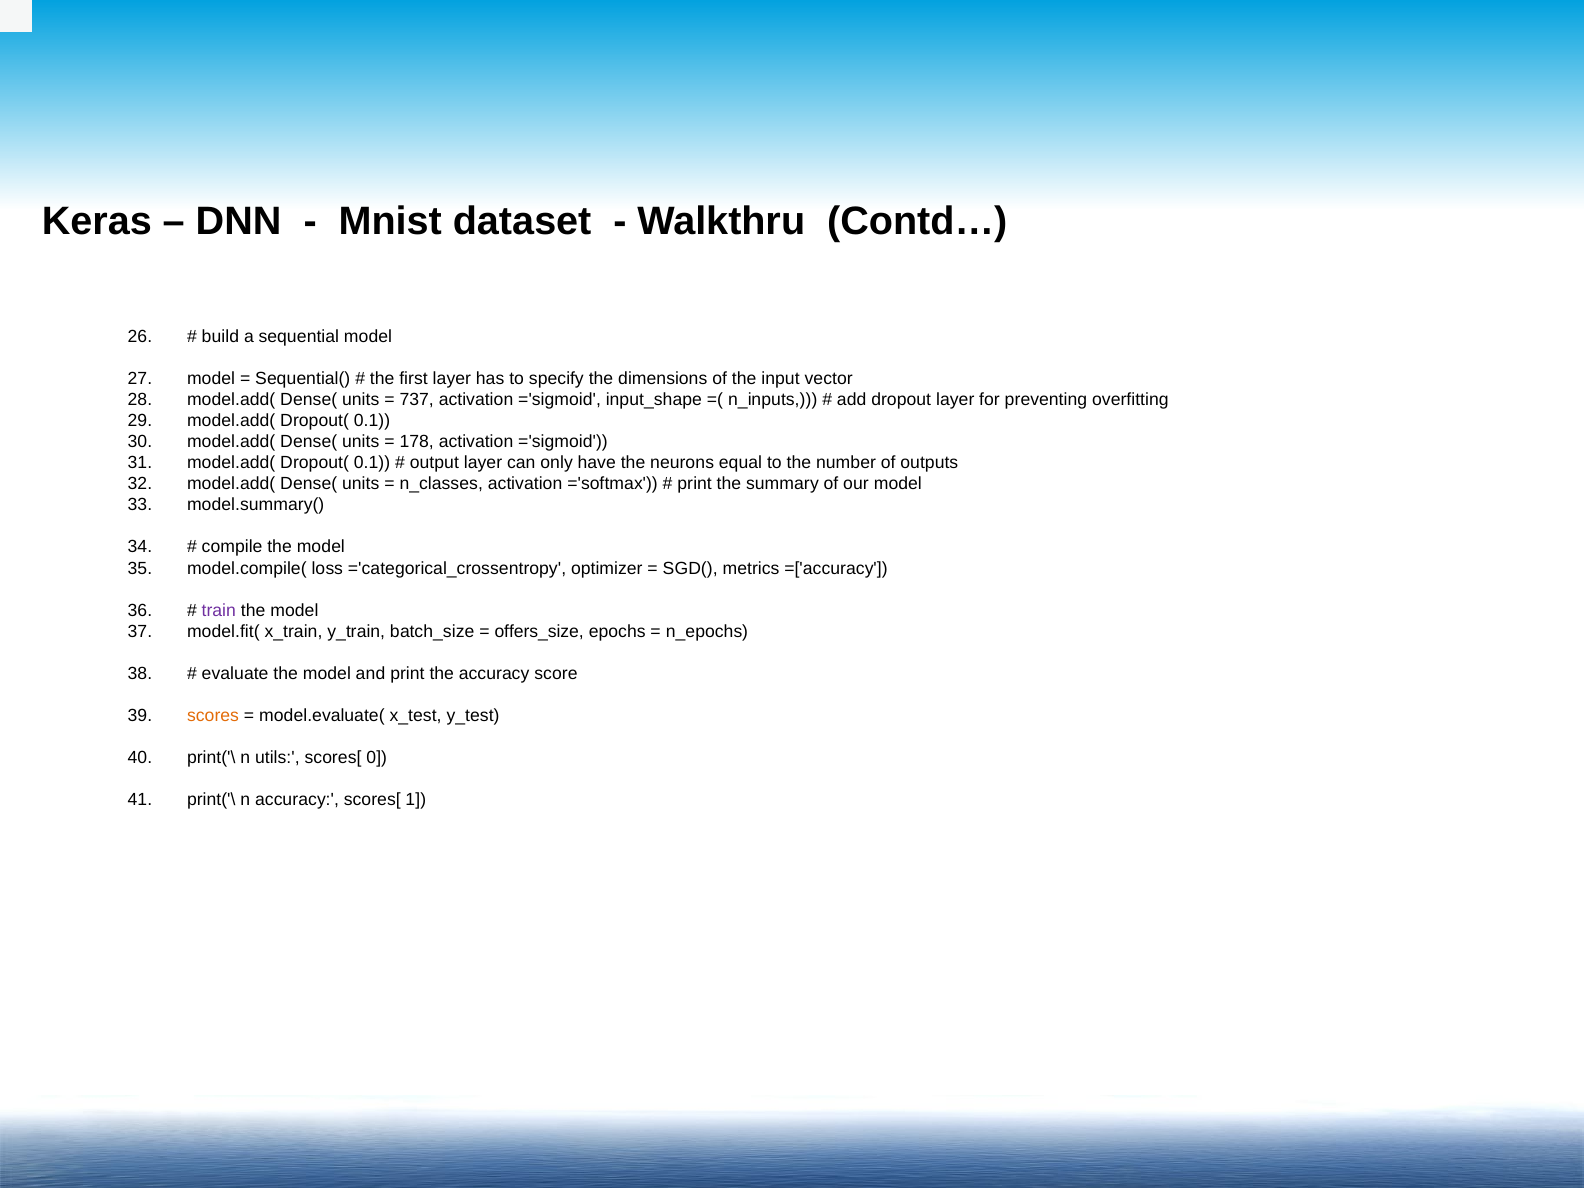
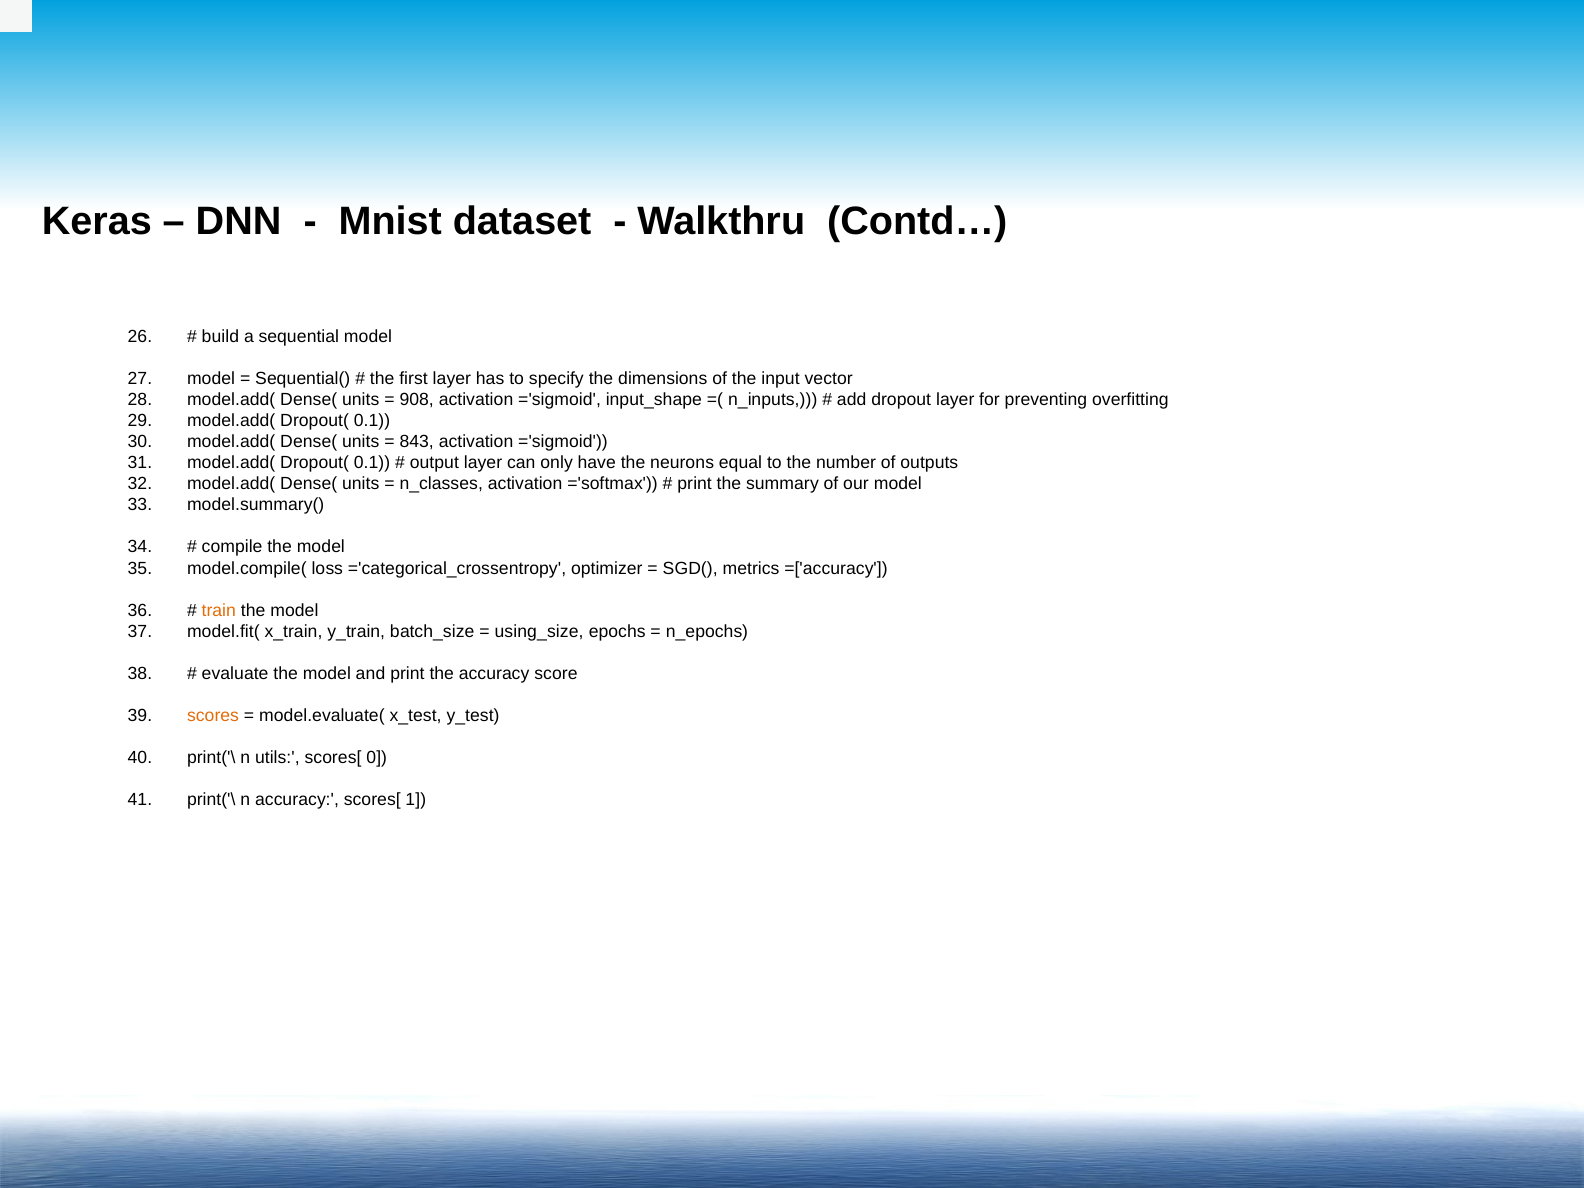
737: 737 -> 908
178: 178 -> 843
train colour: purple -> orange
offers_size: offers_size -> using_size
